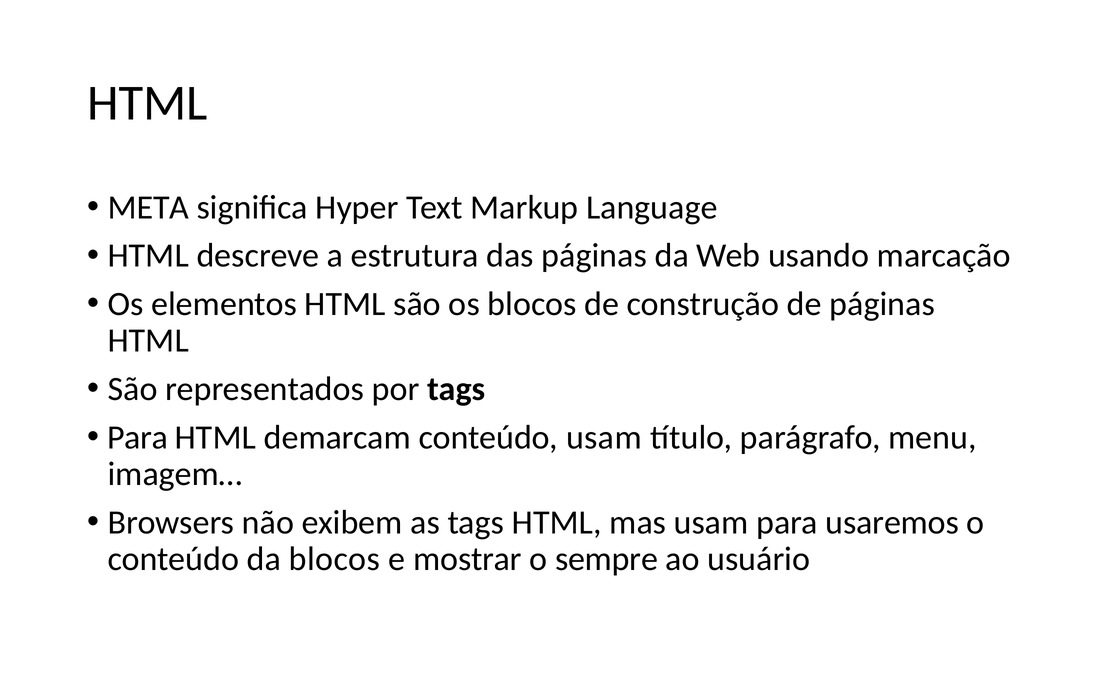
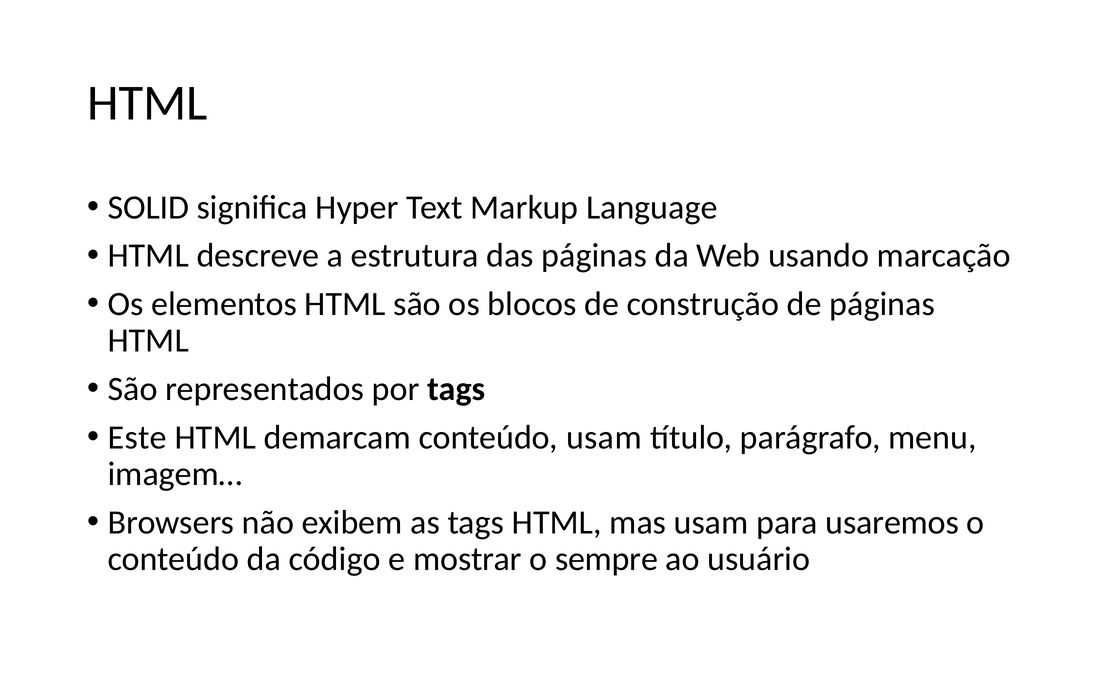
META: META -> SOLID
Para at (138, 438): Para -> Este
da blocos: blocos -> código
